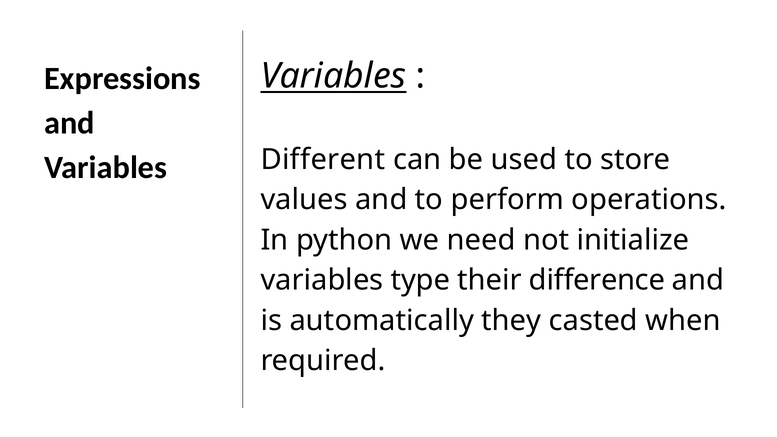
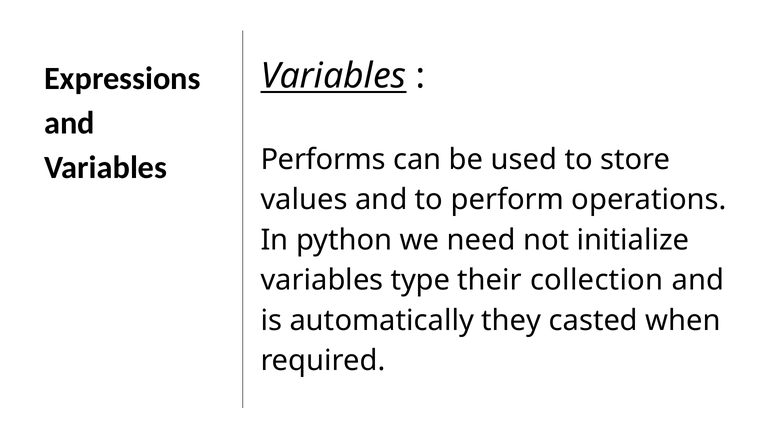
Different: Different -> Performs
difference: difference -> collection
